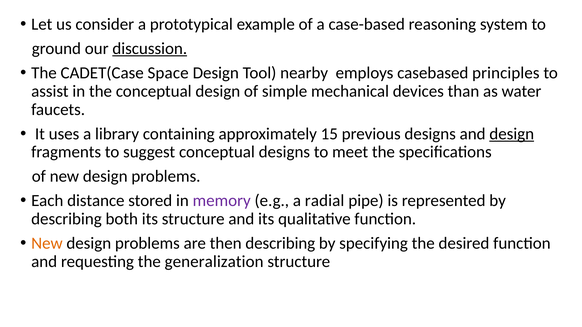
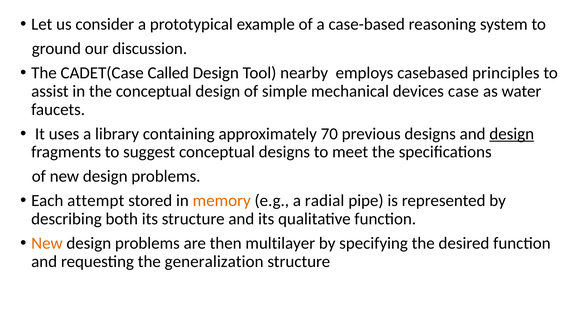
discussion underline: present -> none
Space: Space -> Called
than: than -> case
15: 15 -> 70
distance: distance -> attempt
memory colour: purple -> orange
then describing: describing -> multilayer
